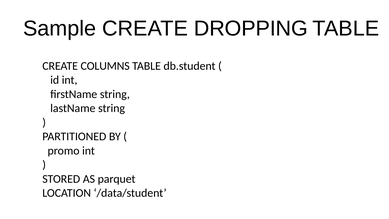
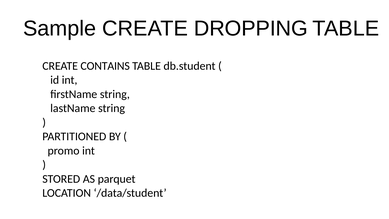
COLUMNS: COLUMNS -> CONTAINS
